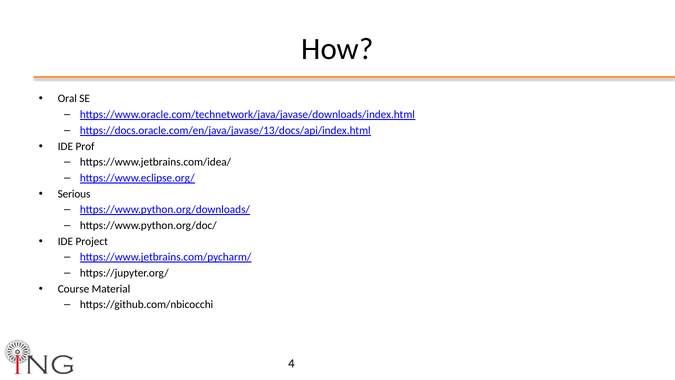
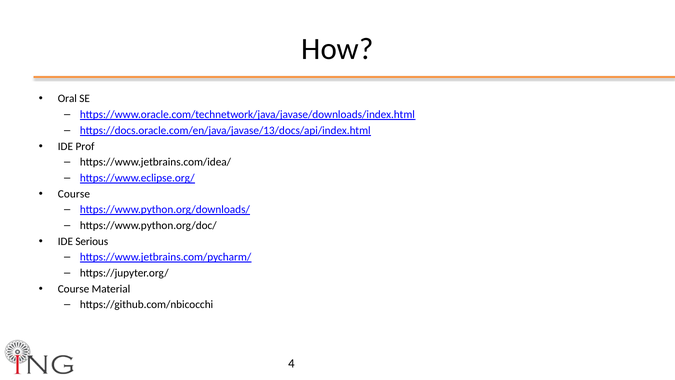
Serious at (74, 194): Serious -> Course
Project: Project -> Serious
